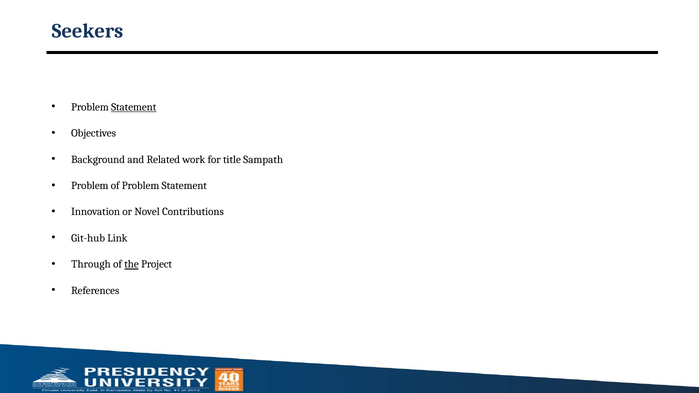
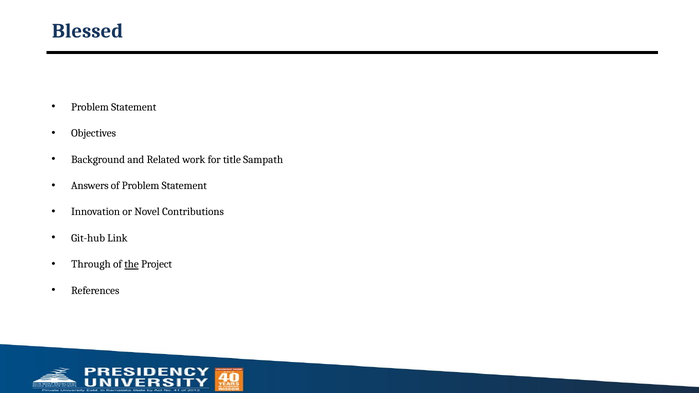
Seekers: Seekers -> Blessed
Statement at (134, 107) underline: present -> none
Problem at (90, 186): Problem -> Answers
